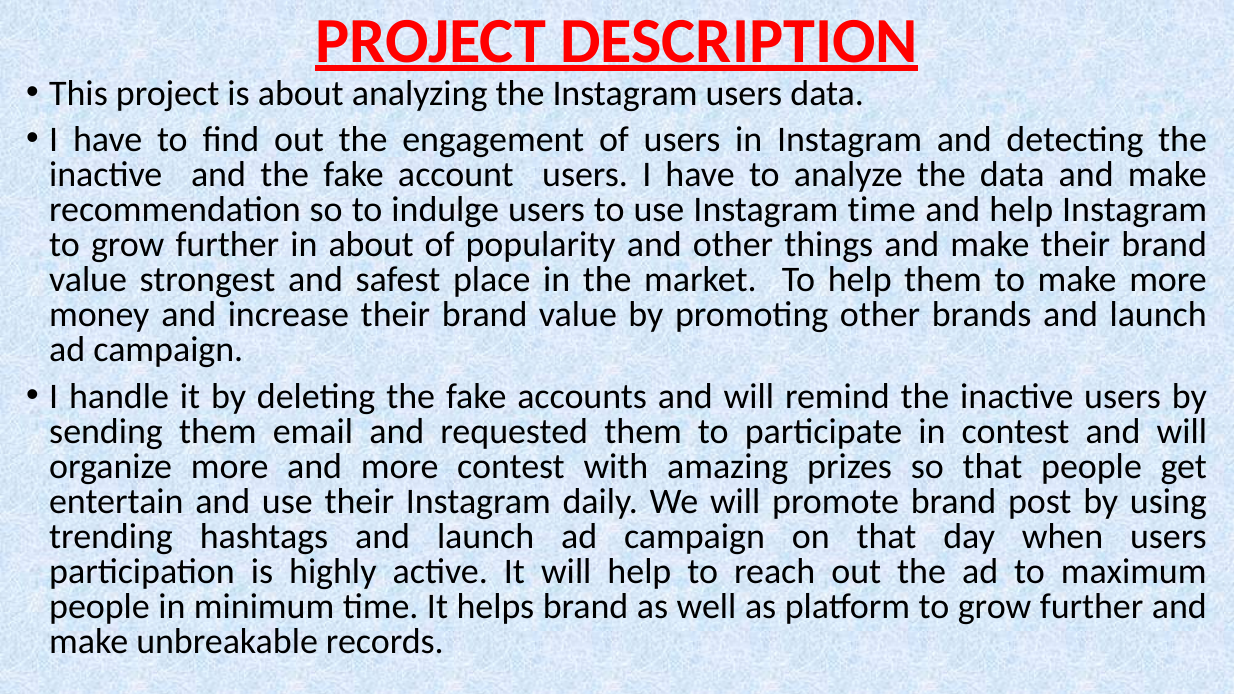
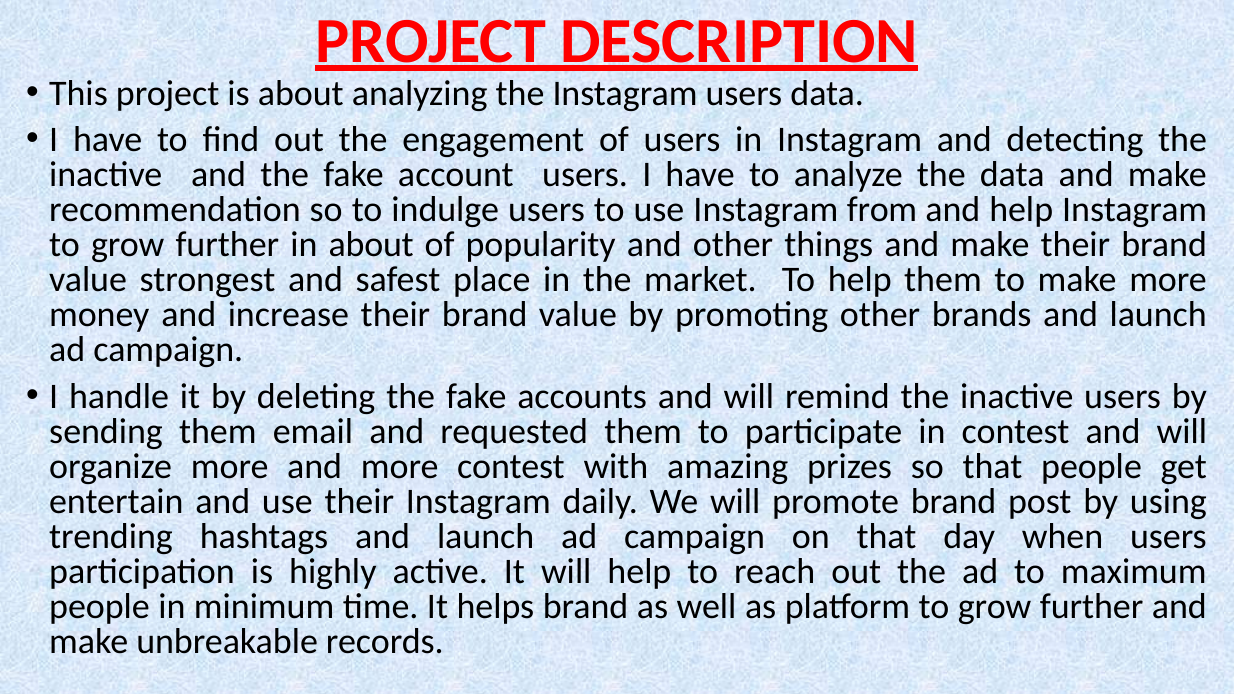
Instagram time: time -> from
